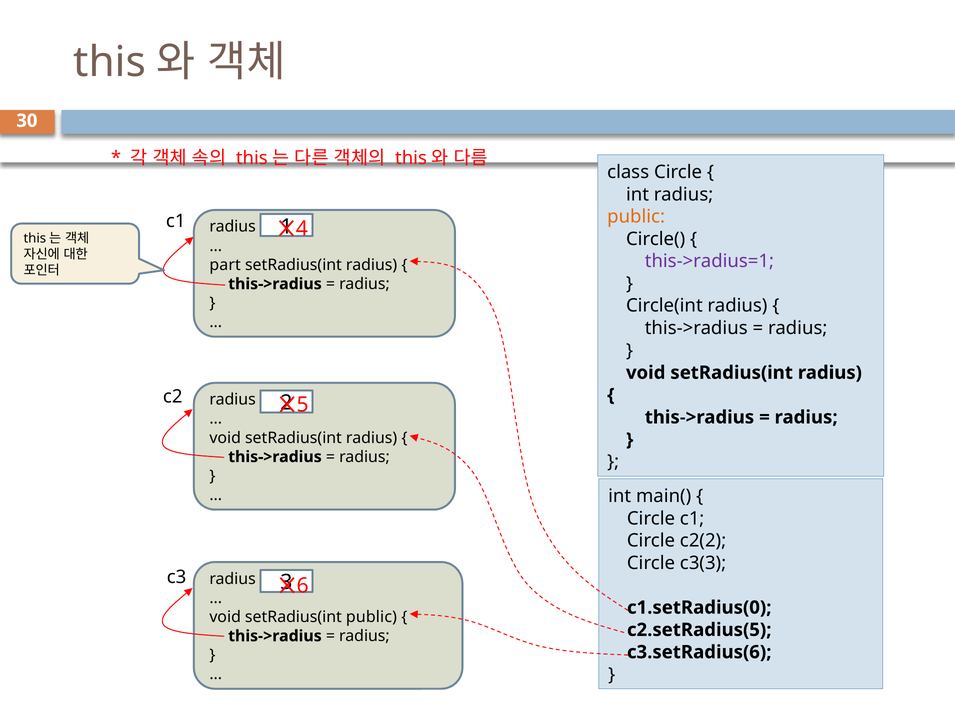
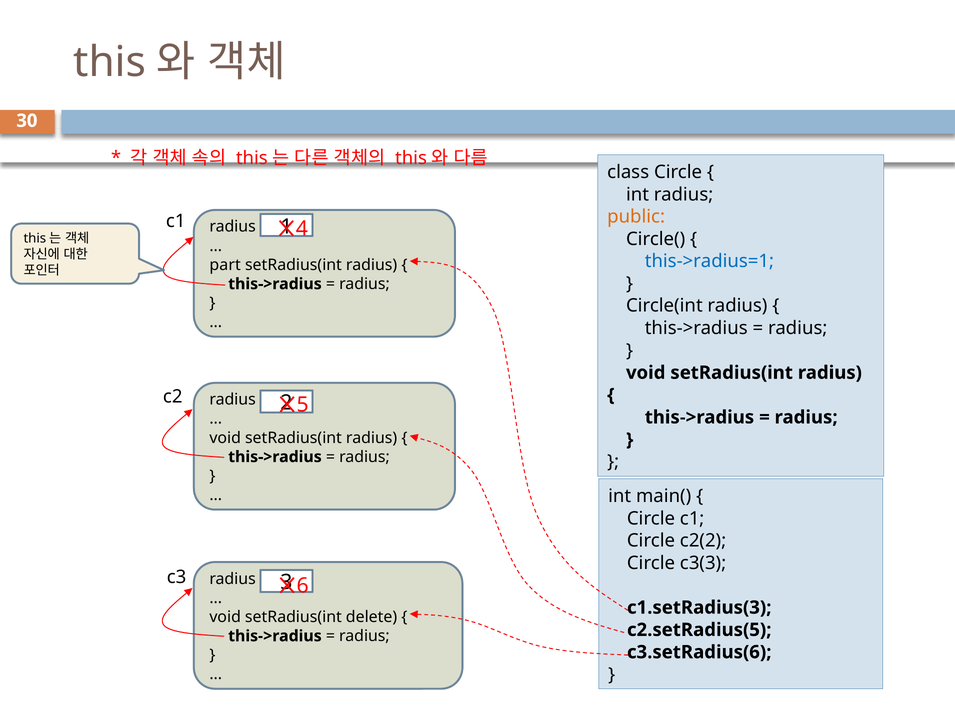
this->radius=1 colour: purple -> blue
c1.setRadius(0: c1.setRadius(0 -> c1.setRadius(3
setRadius(int public: public -> delete
